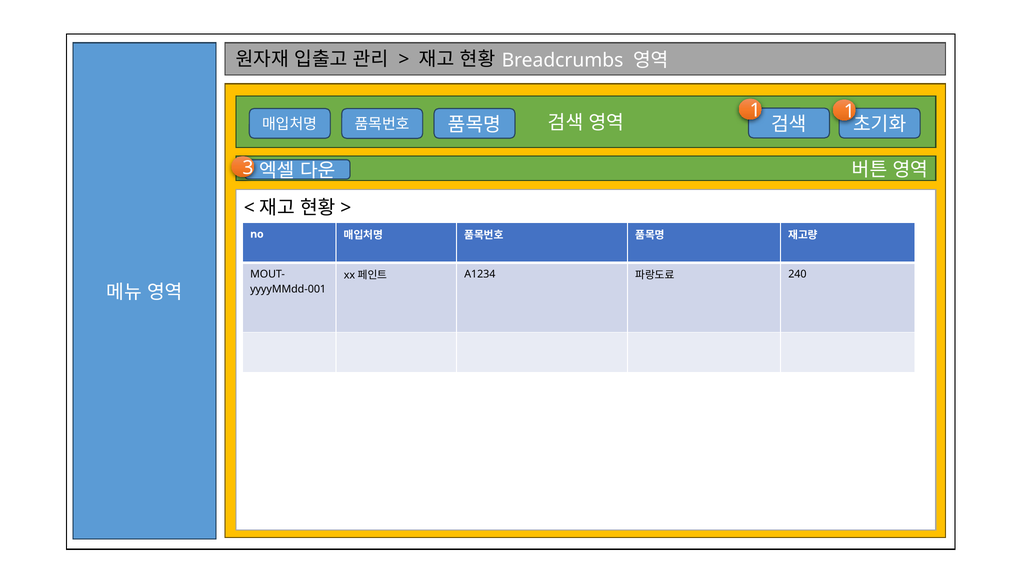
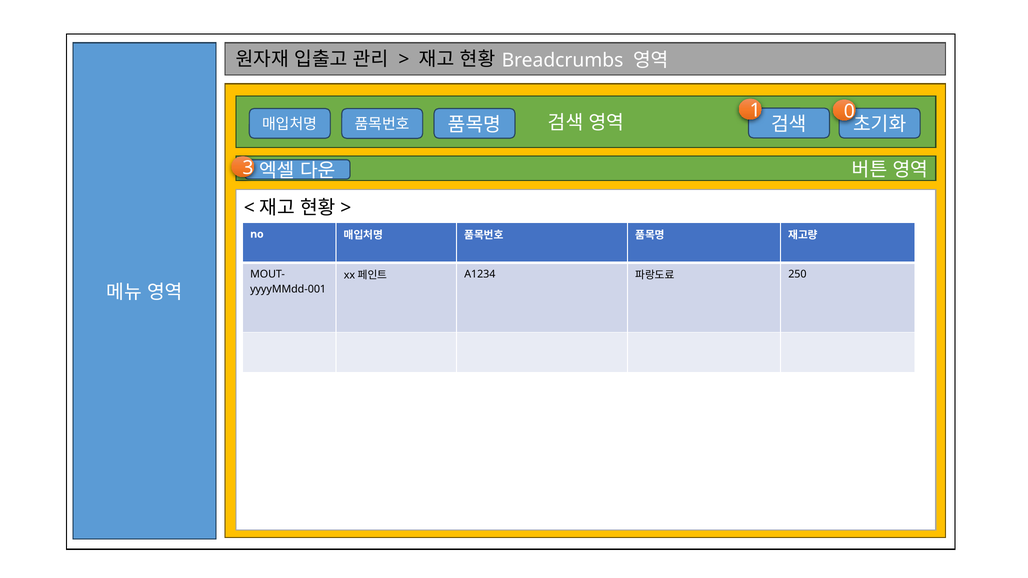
1 1: 1 -> 0
240: 240 -> 250
